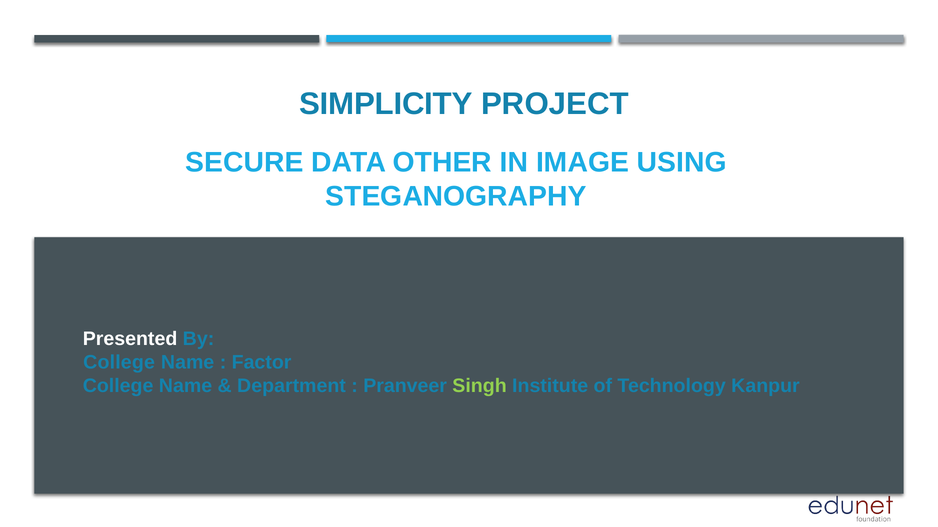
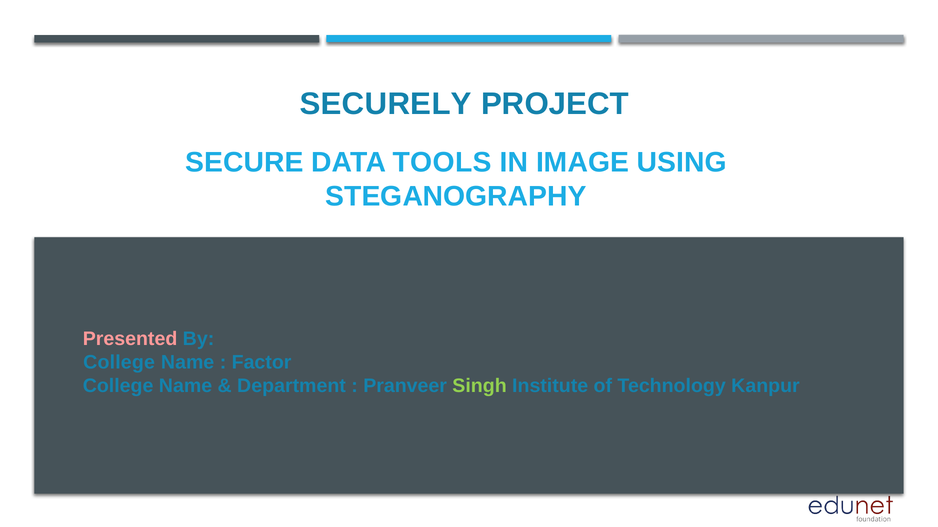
SIMPLICITY: SIMPLICITY -> SECURELY
OTHER: OTHER -> TOOLS
Presented colour: white -> pink
